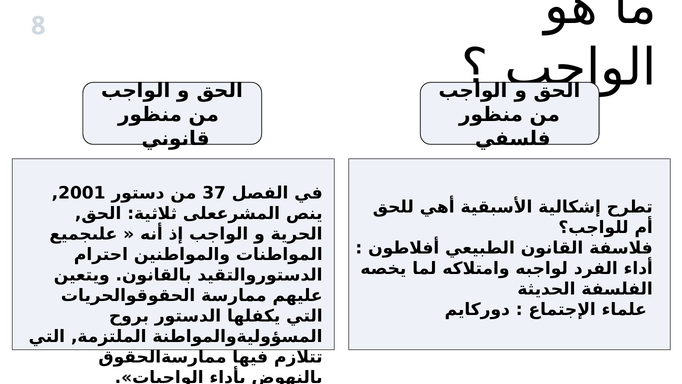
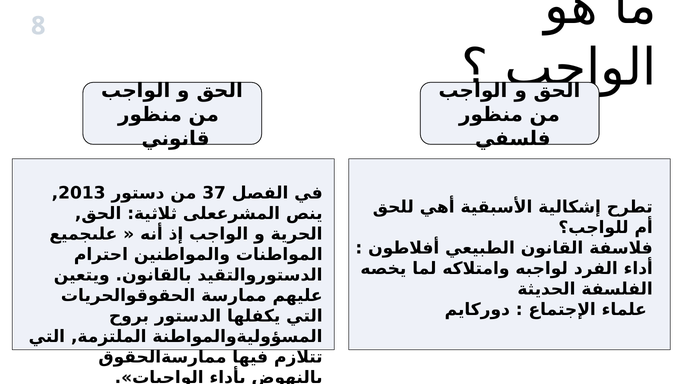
2001: 2001 -> 2013
